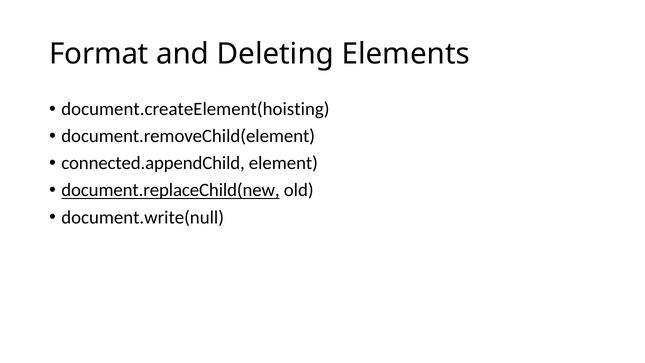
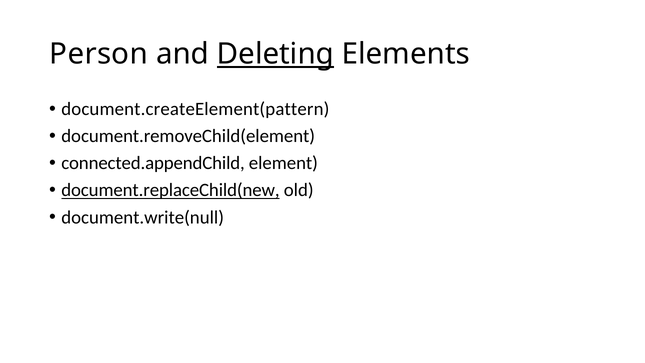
Format: Format -> Person
Deleting underline: none -> present
document.createElement(hoisting: document.createElement(hoisting -> document.createElement(pattern
